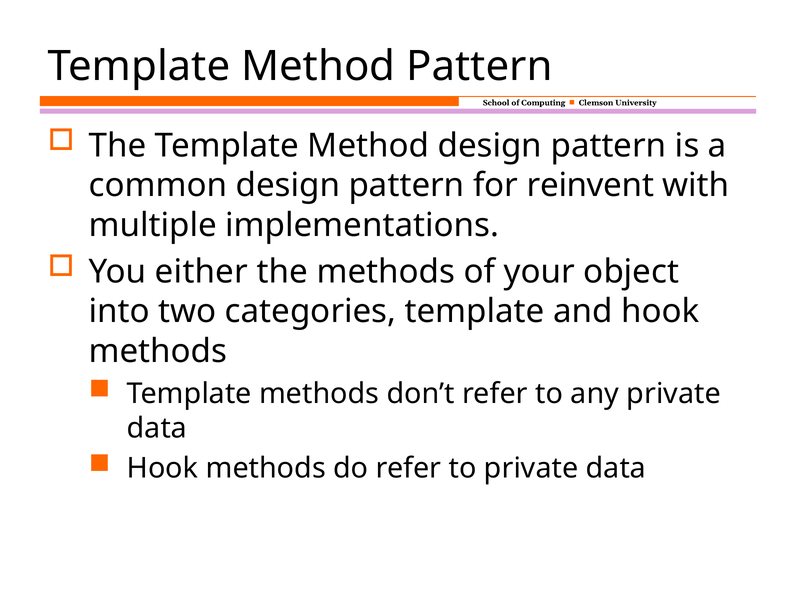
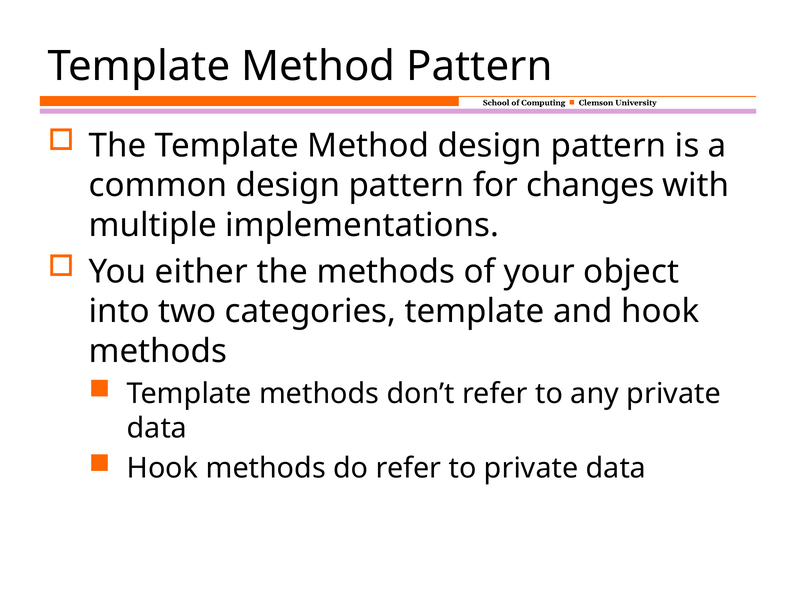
reinvent: reinvent -> changes
